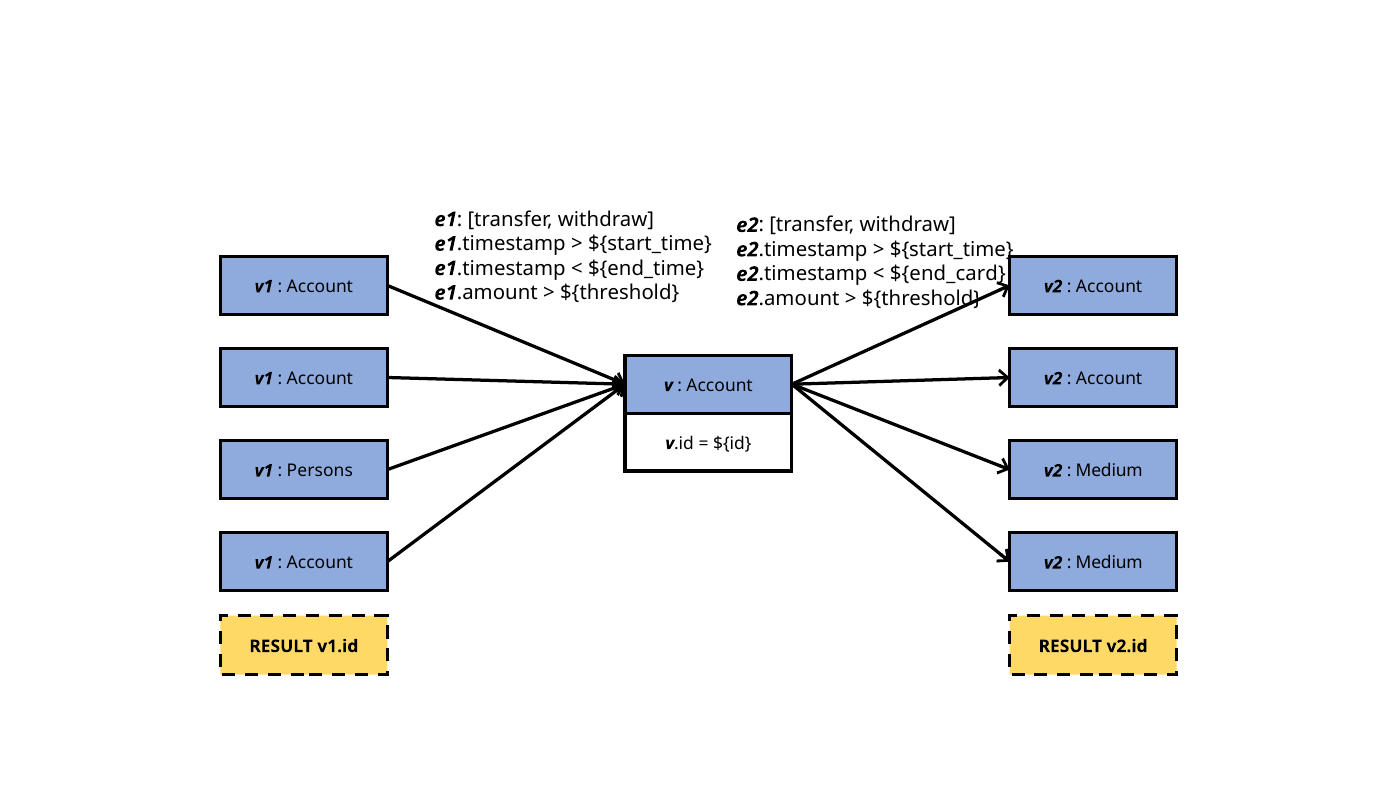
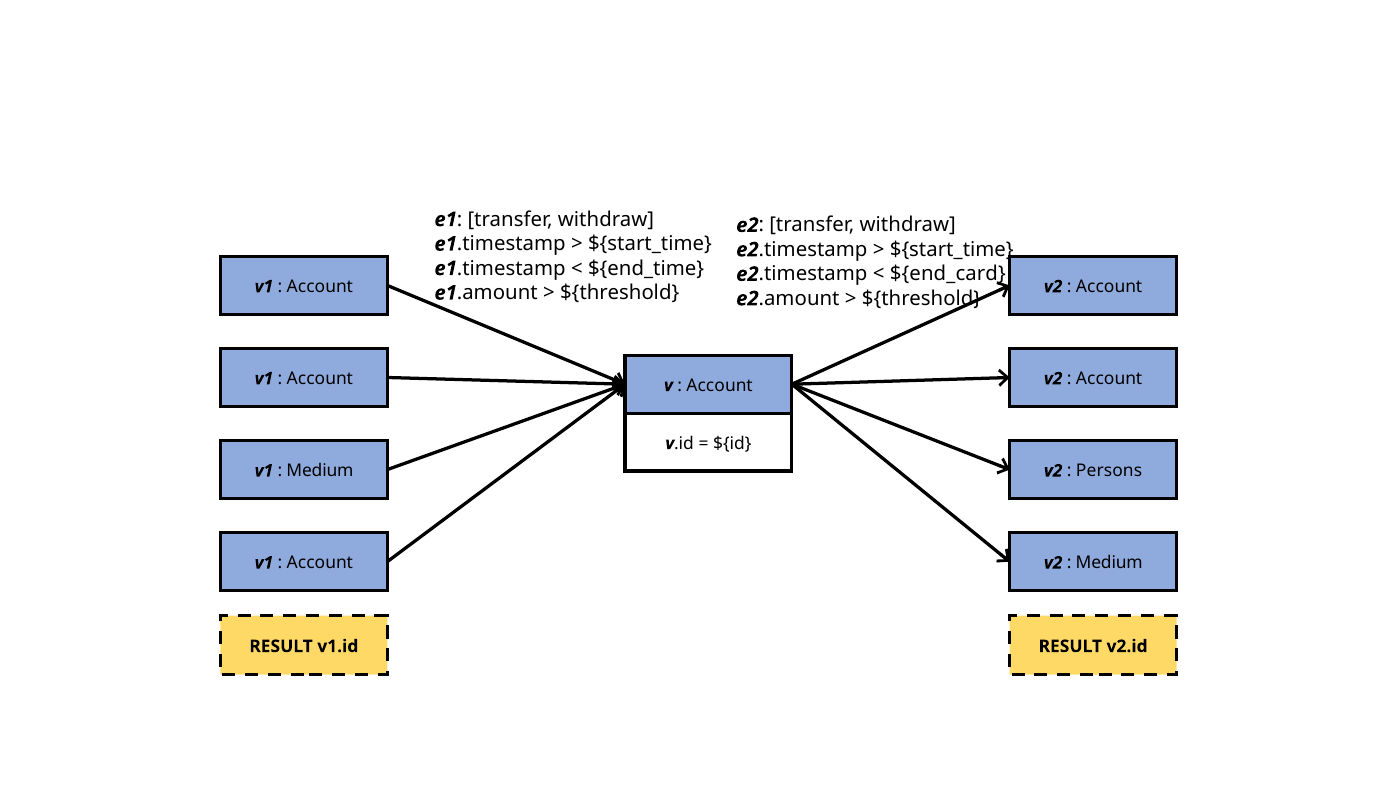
Persons at (320, 471): Persons -> Medium
Medium at (1109, 471): Medium -> Persons
